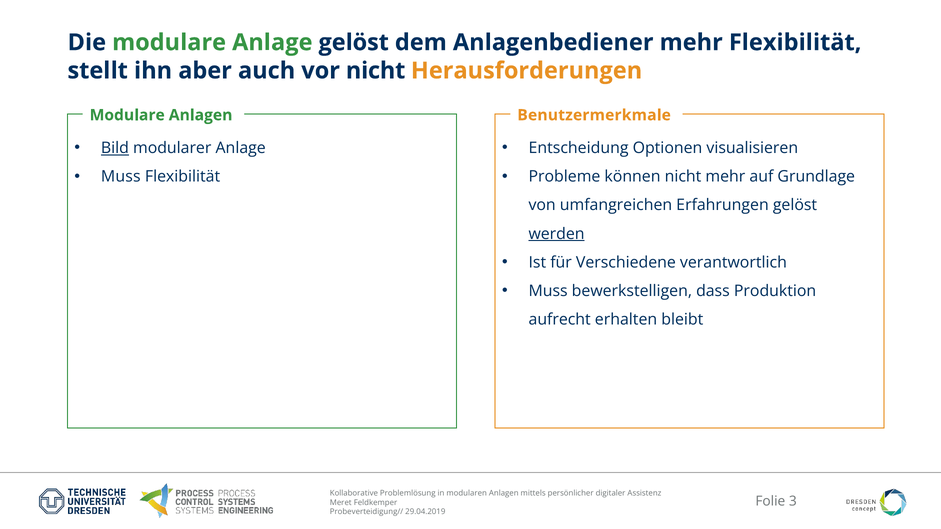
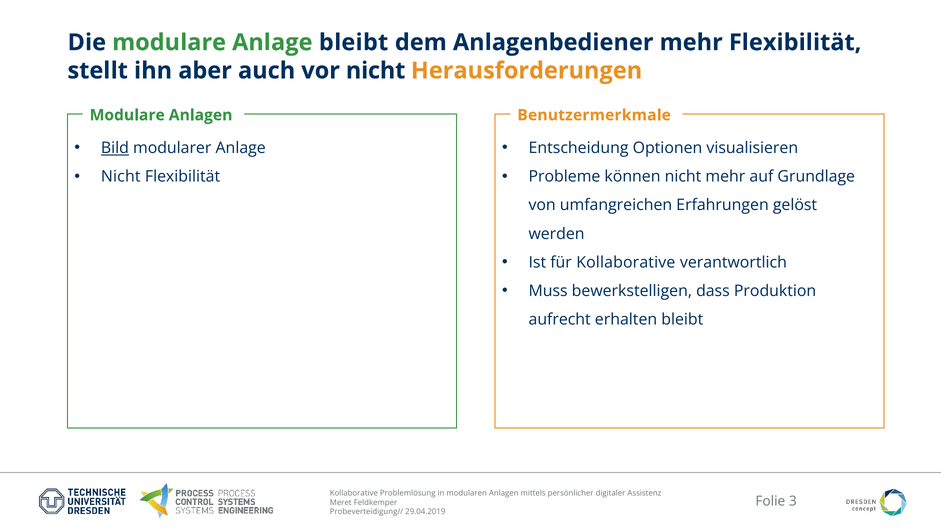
Anlage gelöst: gelöst -> bleibt
Muss at (121, 177): Muss -> Nicht
werden underline: present -> none
für Verschiedene: Verschiedene -> Kollaborative
